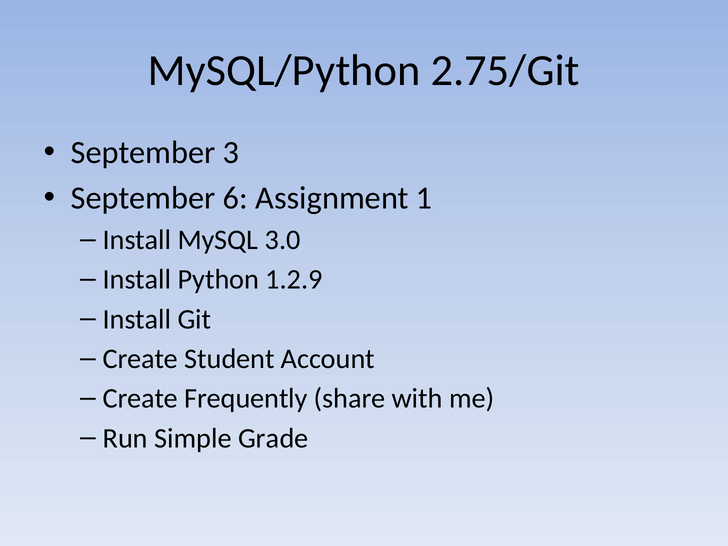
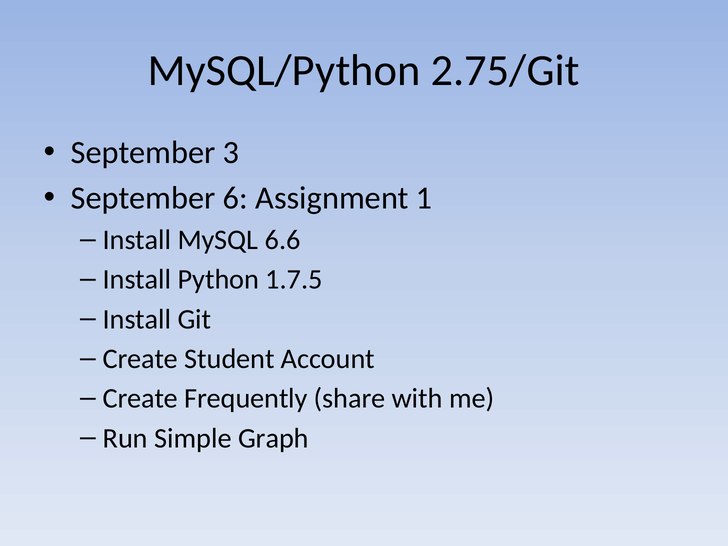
3.0: 3.0 -> 6.6
1.2.9: 1.2.9 -> 1.7.5
Grade: Grade -> Graph
